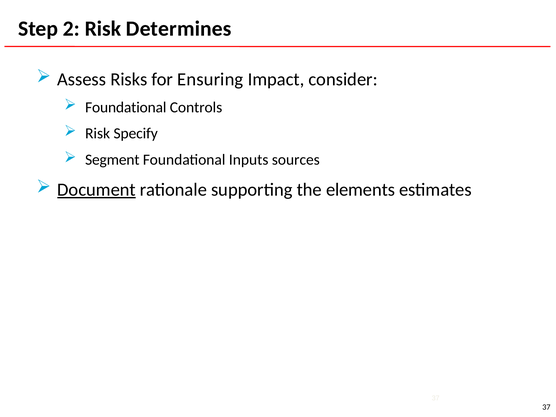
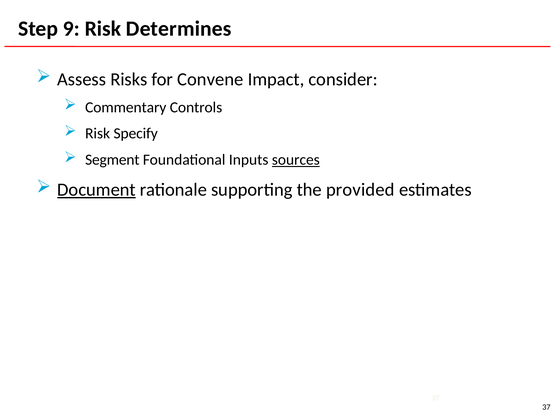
2: 2 -> 9
Ensuring: Ensuring -> Convene
Foundational at (126, 107): Foundational -> Commentary
sources underline: none -> present
elements: elements -> provided
